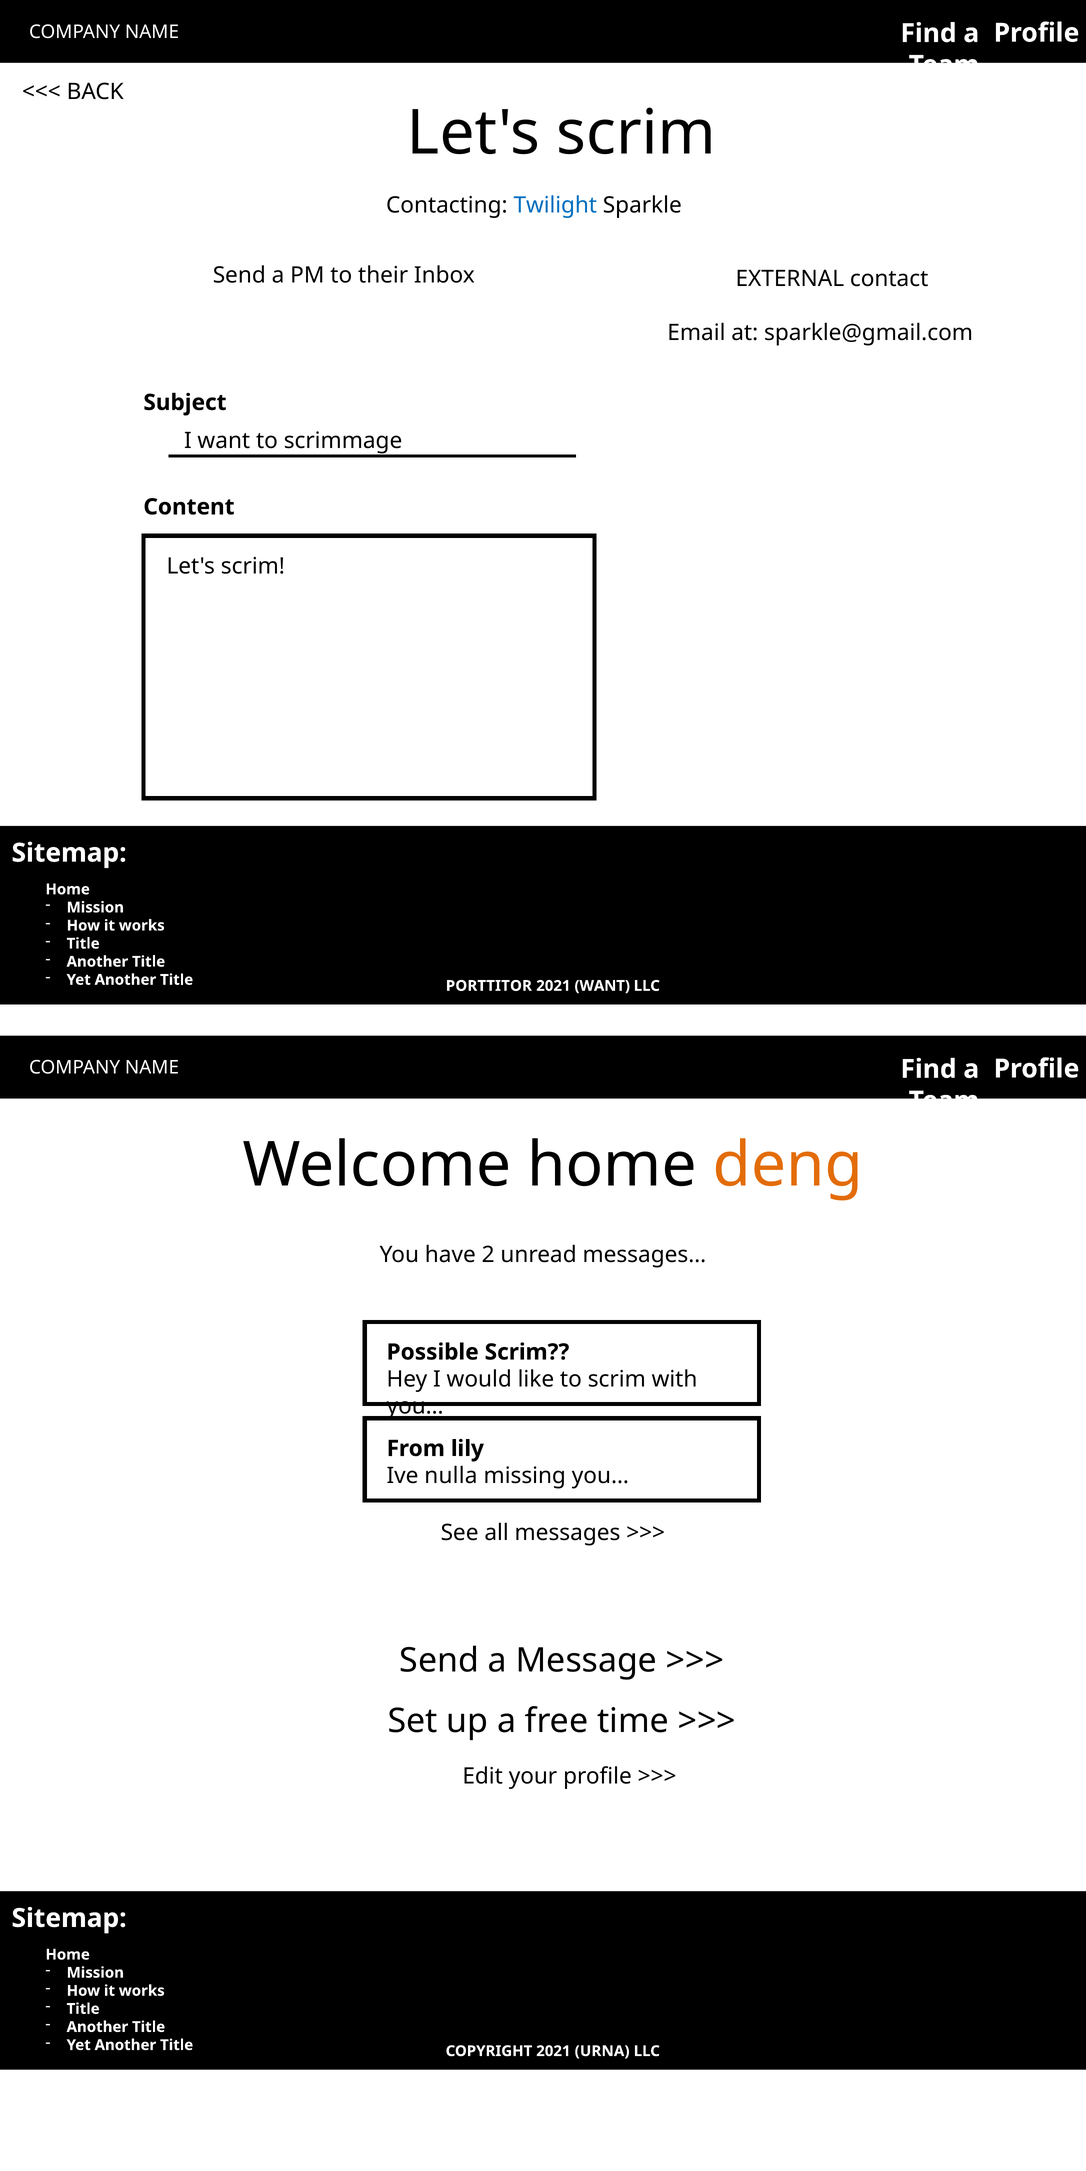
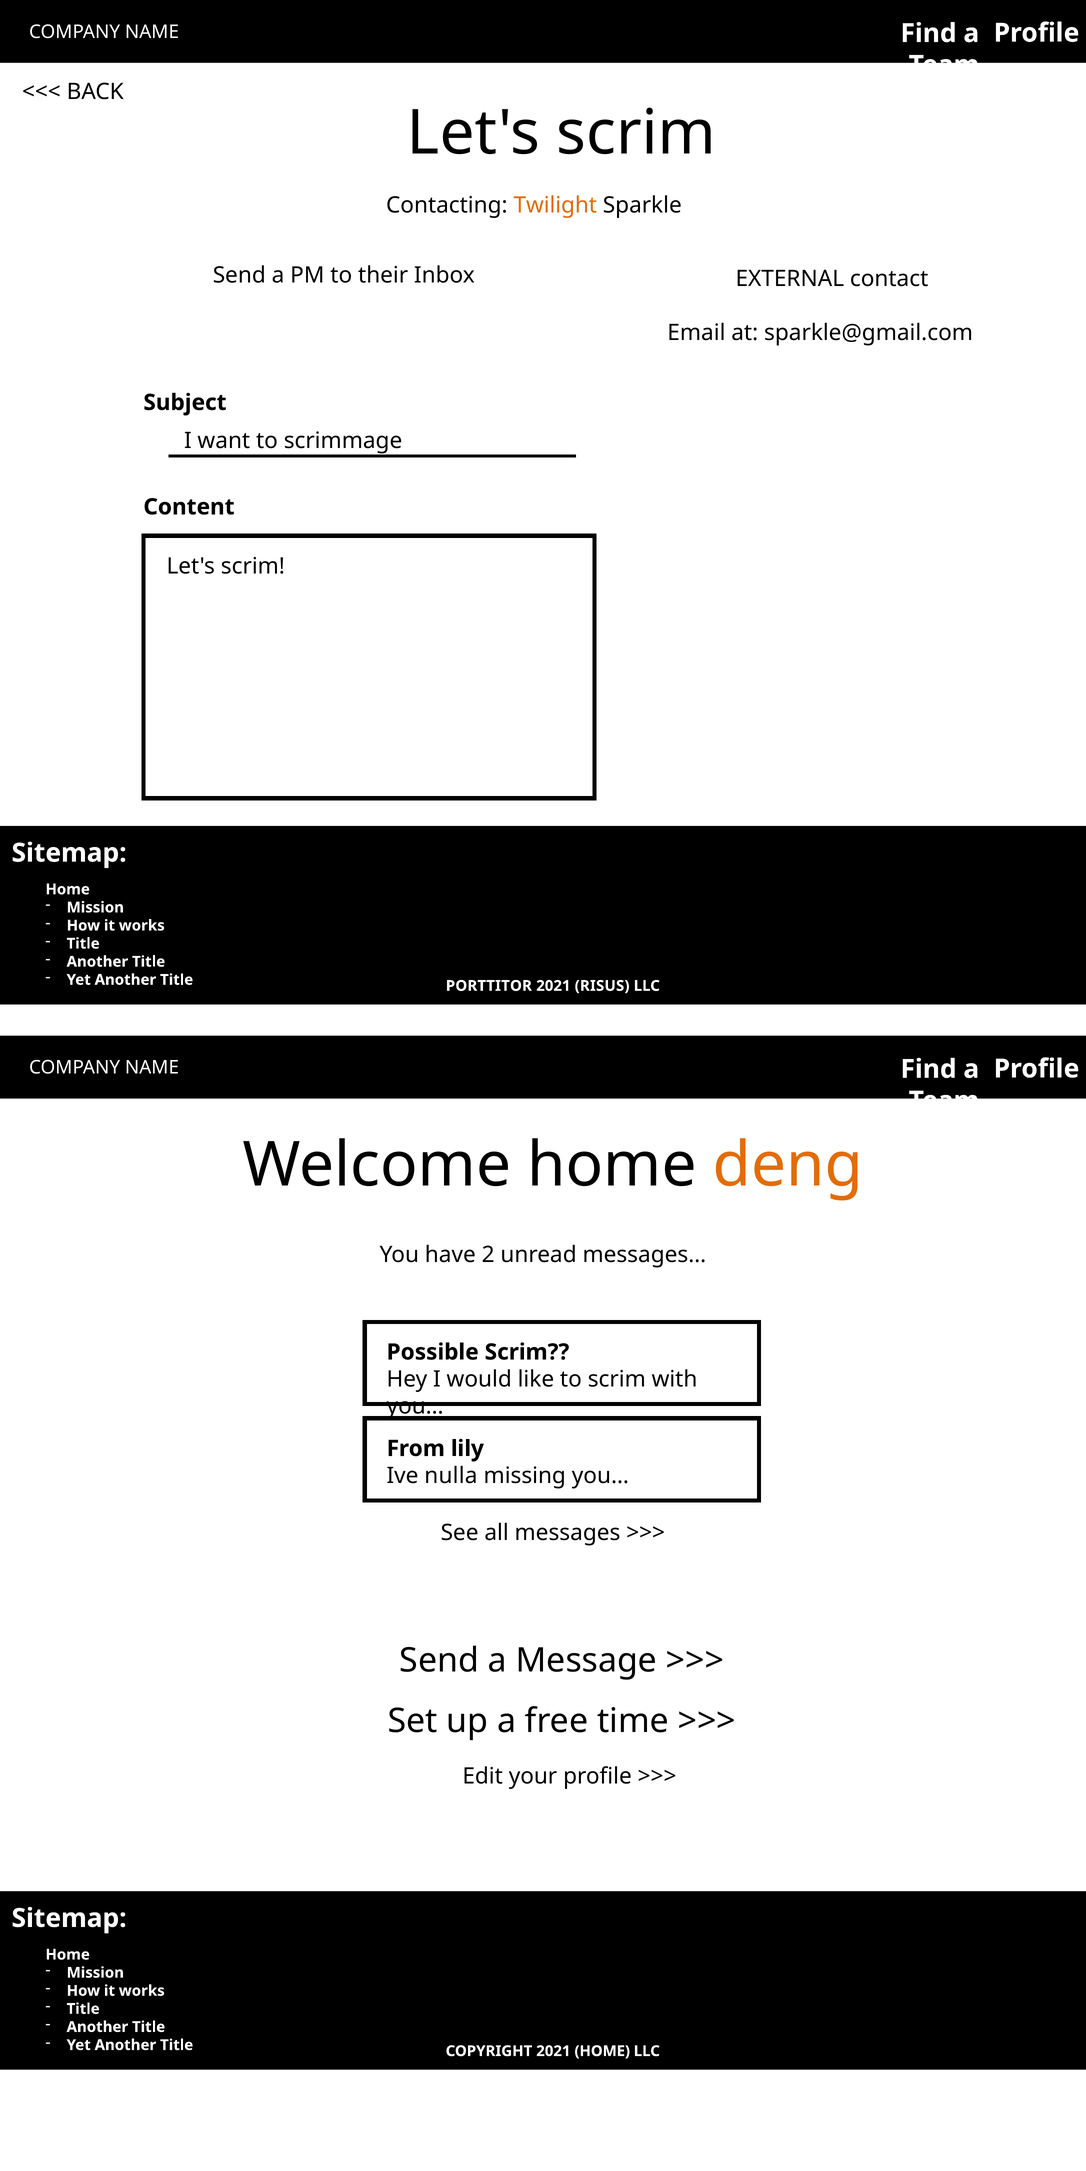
Twilight colour: blue -> orange
2021 WANT: WANT -> RISUS
2021 URNA: URNA -> HOME
